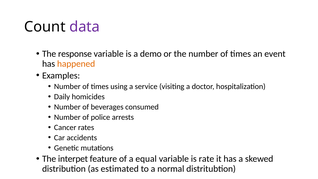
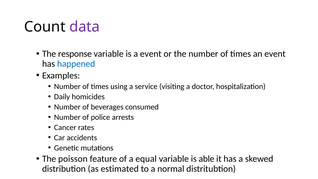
a demo: demo -> event
happened colour: orange -> blue
interpet: interpet -> poisson
rate: rate -> able
